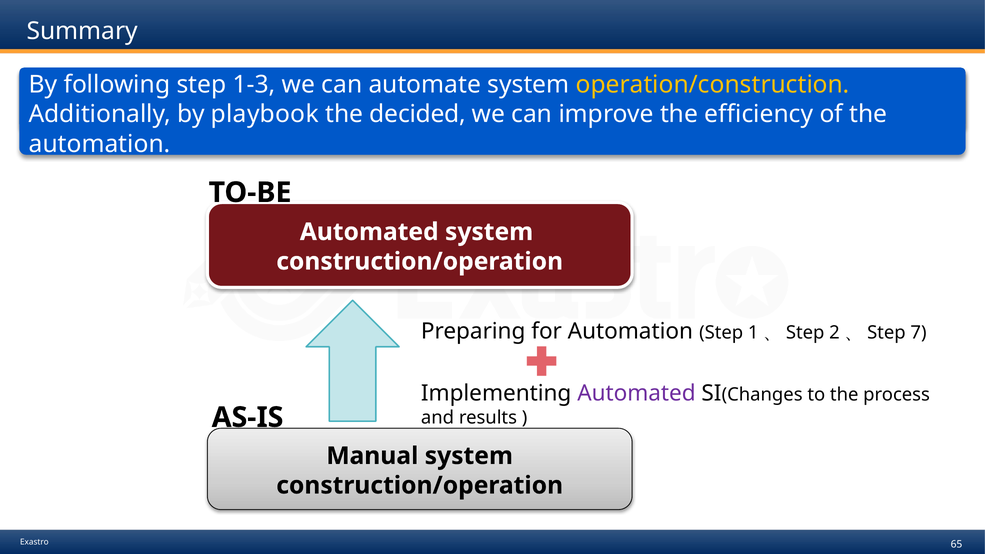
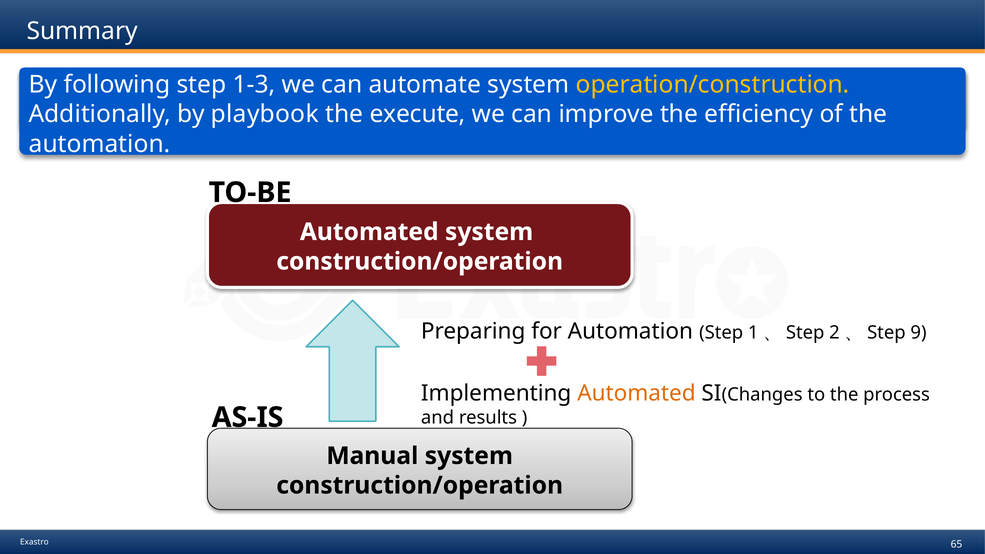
decided: decided -> execute
7: 7 -> 9
Automated at (636, 393) colour: purple -> orange
